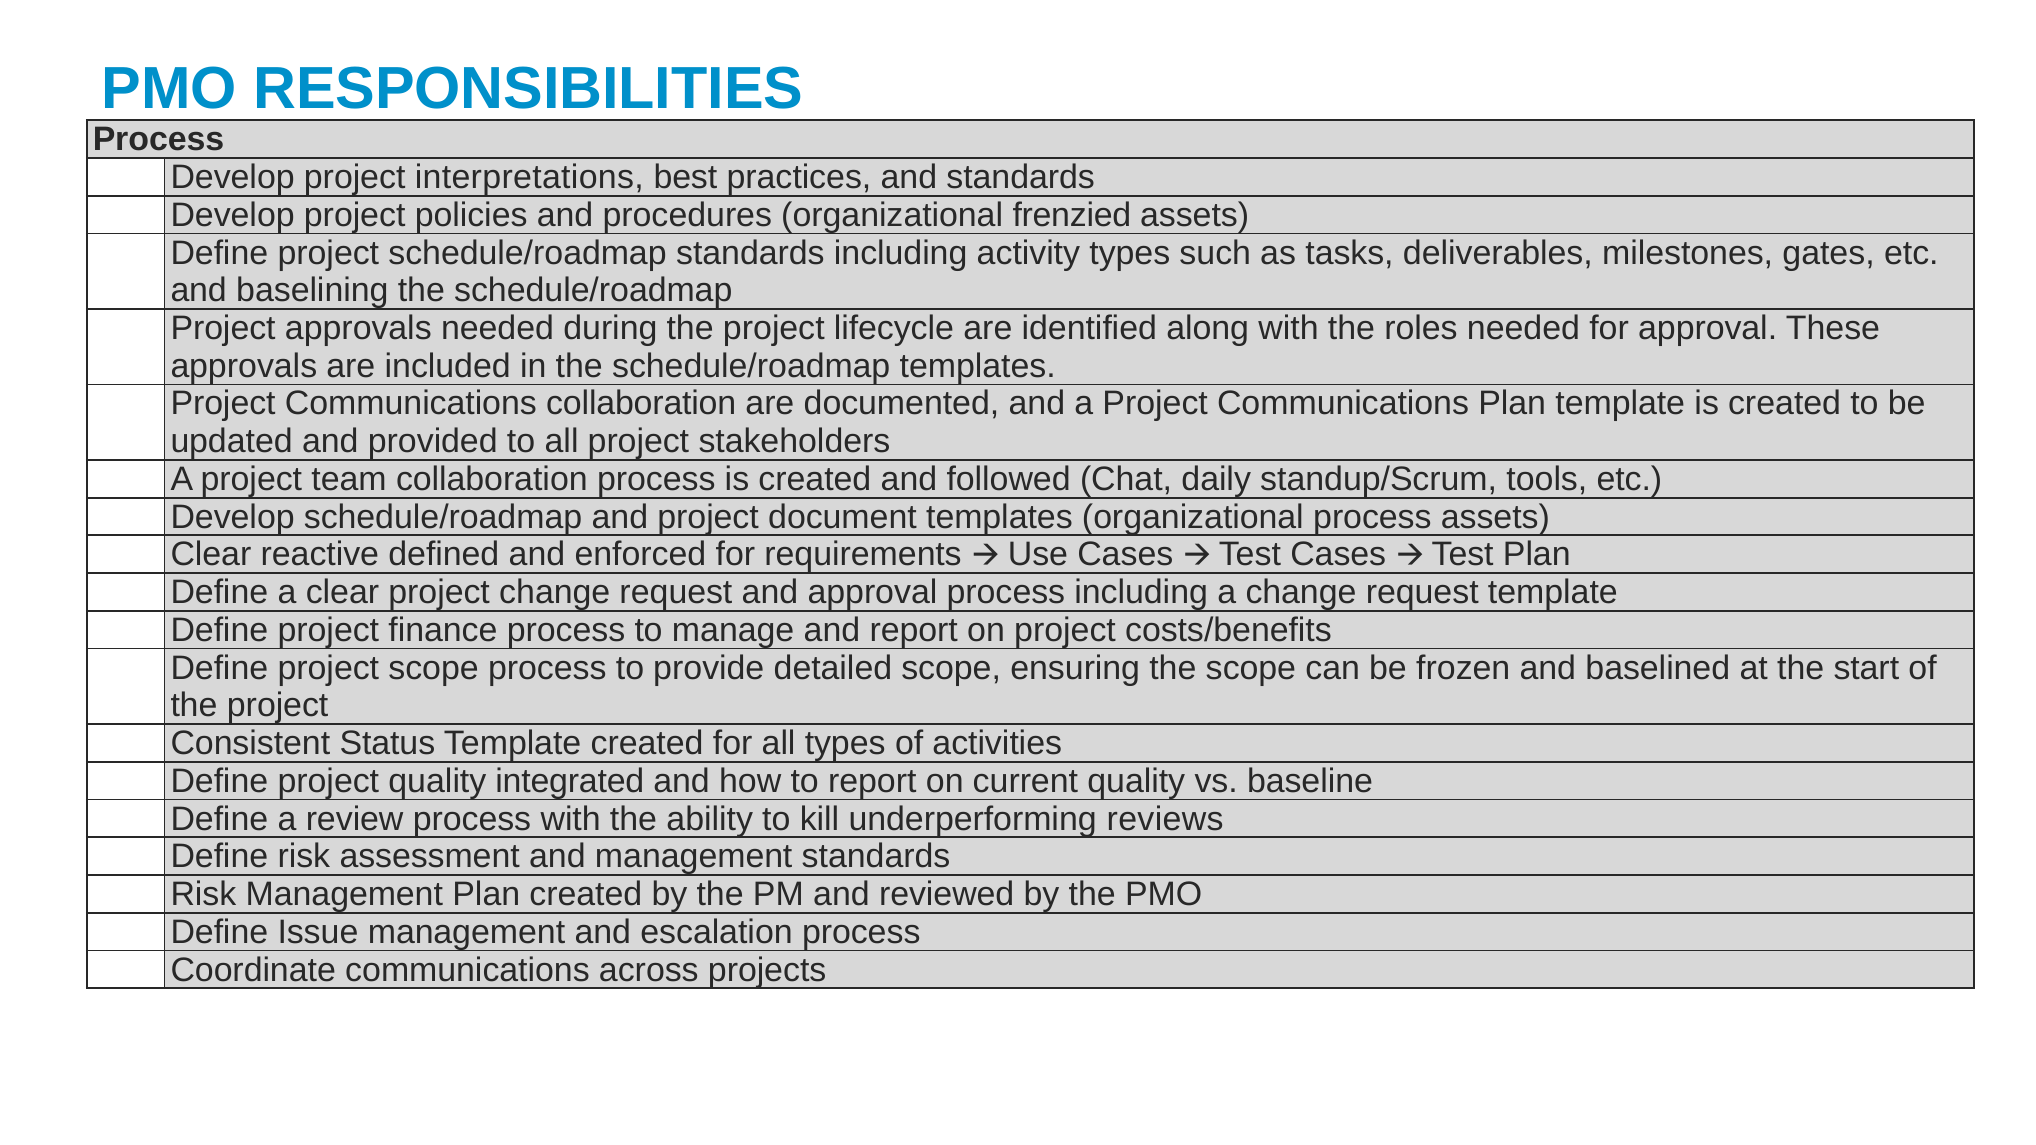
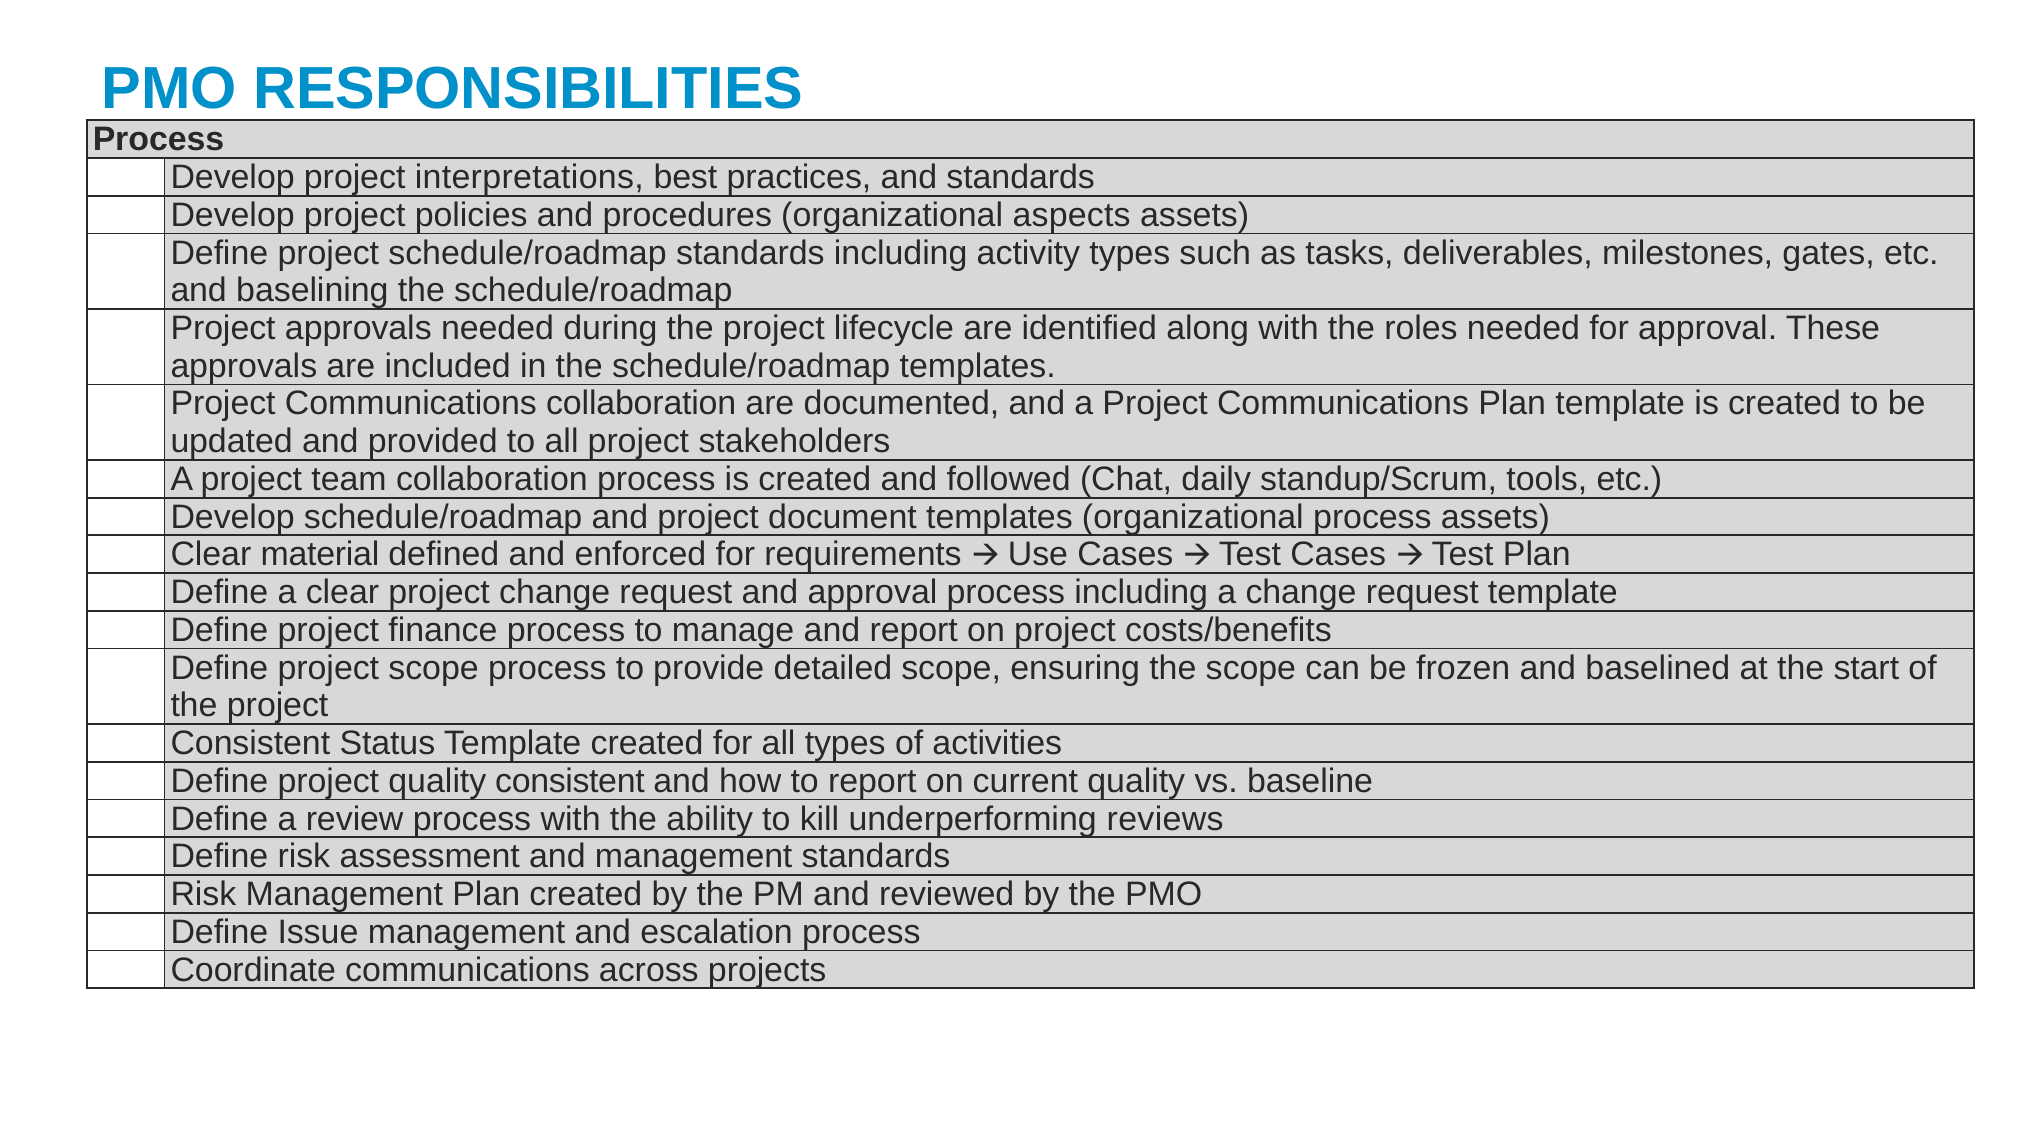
frenzied: frenzied -> aspects
reactive: reactive -> material
quality integrated: integrated -> consistent
